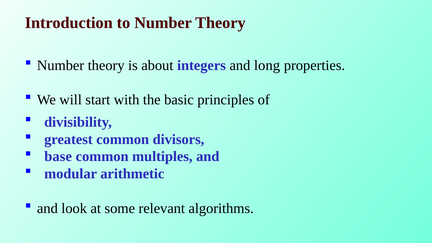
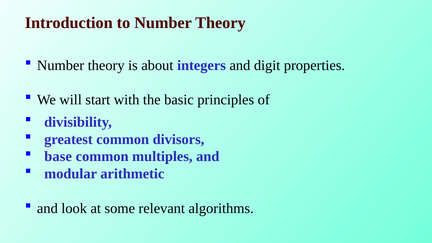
long: long -> digit
